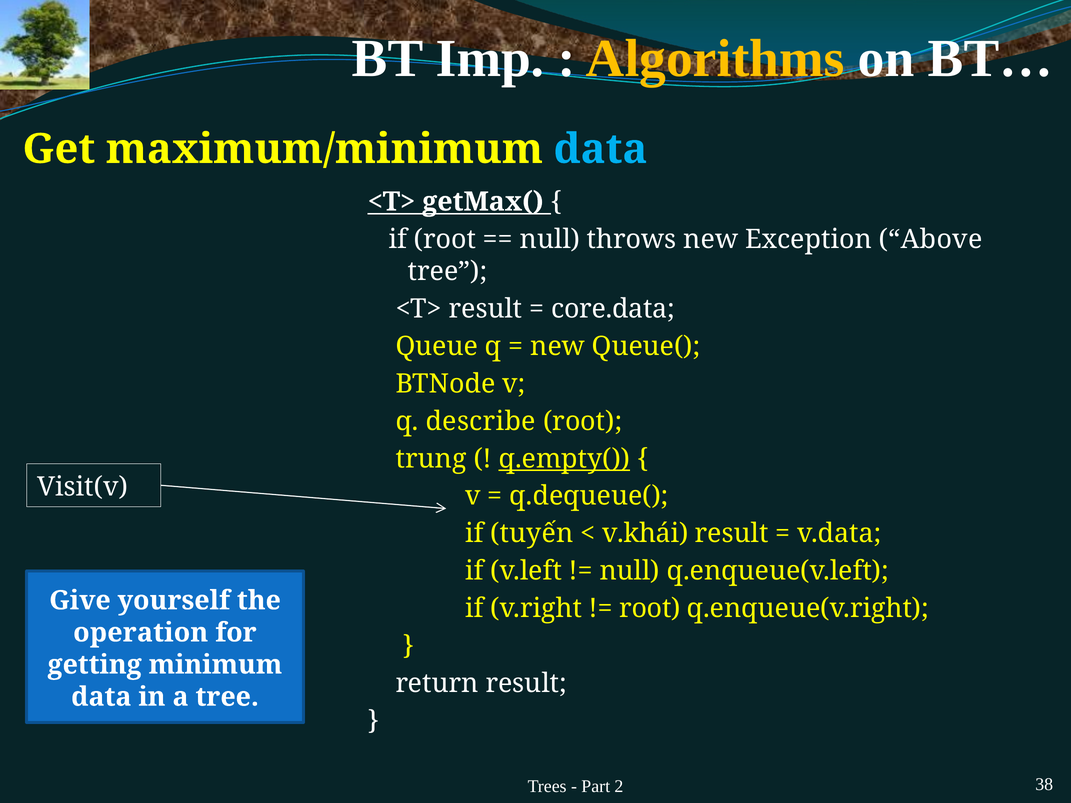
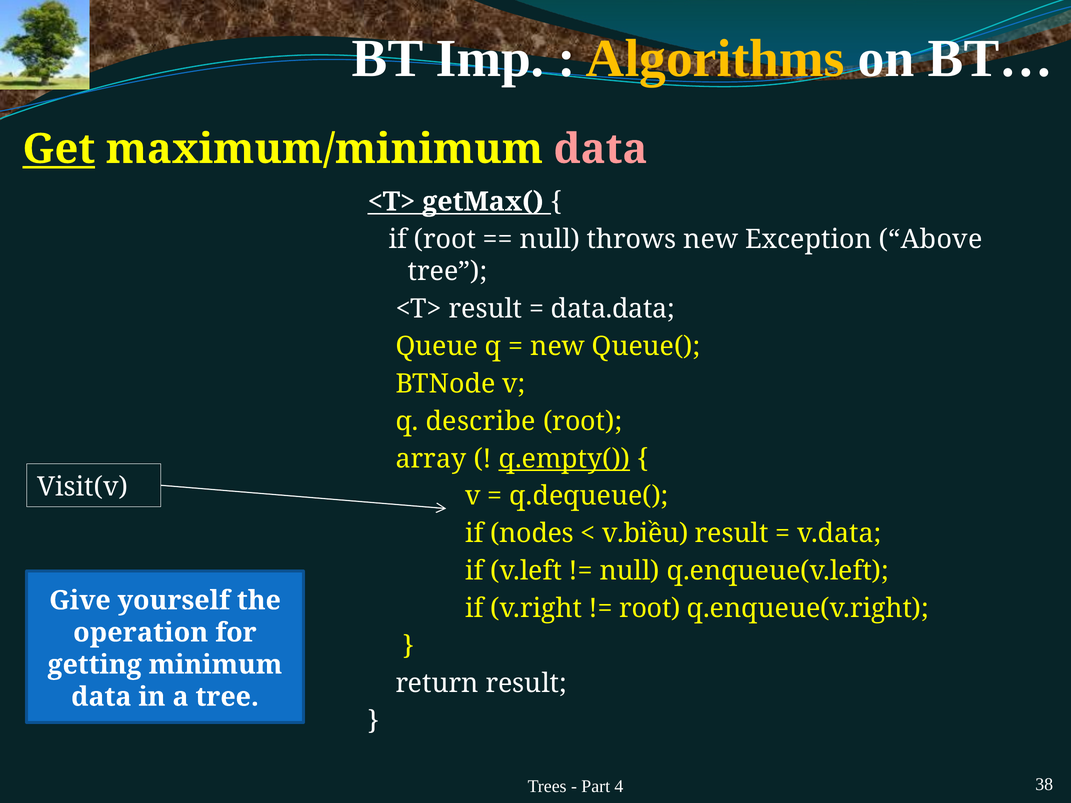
Get underline: none -> present
data at (601, 149) colour: light blue -> pink
core.data: core.data -> data.data
trung: trung -> array
tuyến: tuyến -> nodes
v.khái: v.khái -> v.biều
2: 2 -> 4
